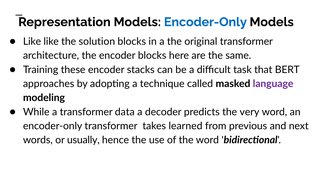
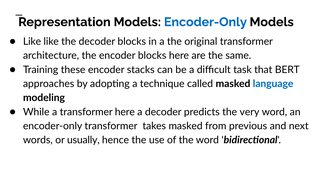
the solution: solution -> decoder
language colour: purple -> blue
transformer data: data -> here
takes learned: learned -> masked
